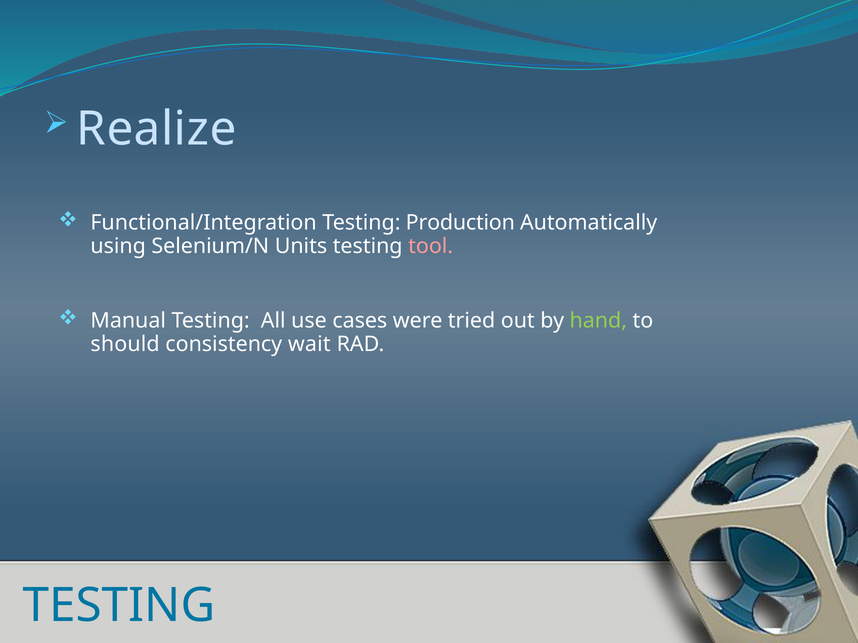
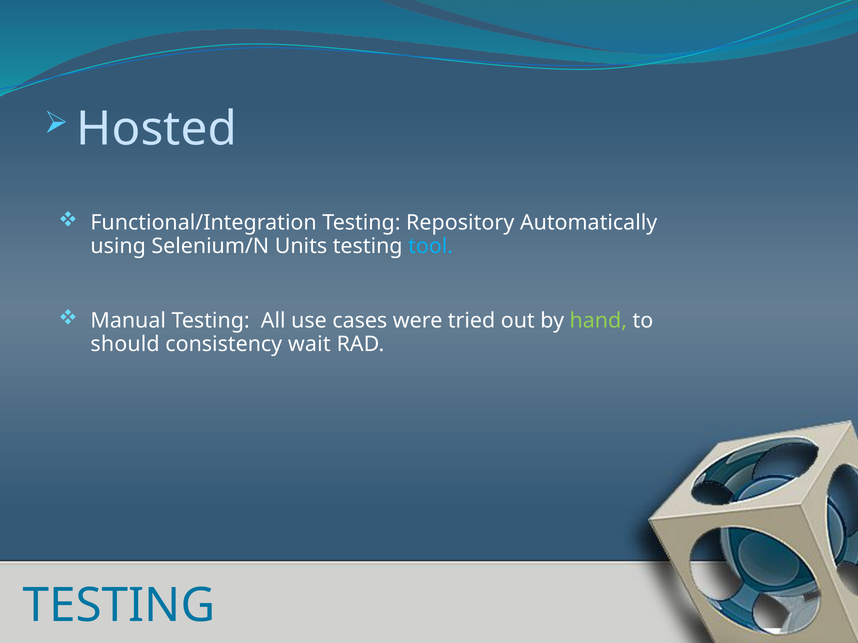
Realize: Realize -> Hosted
Production: Production -> Repository
tool colour: pink -> light blue
